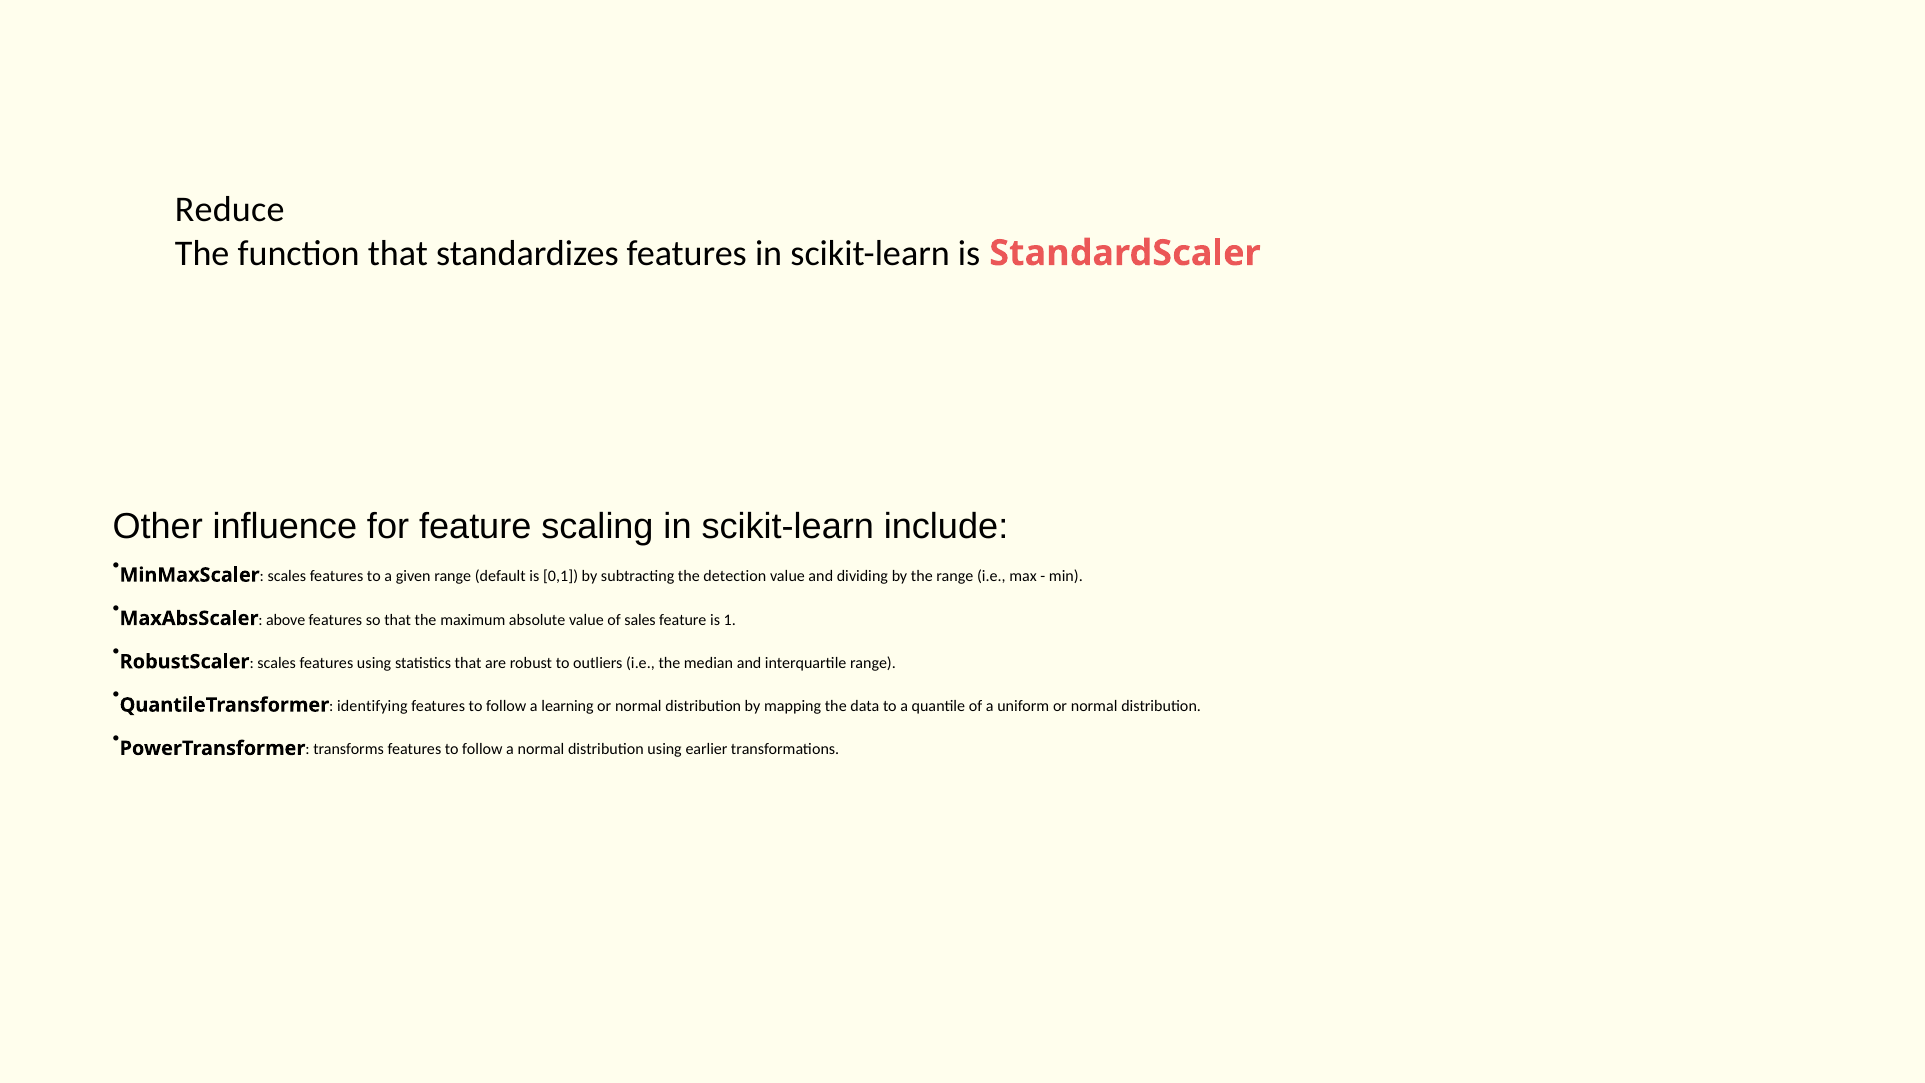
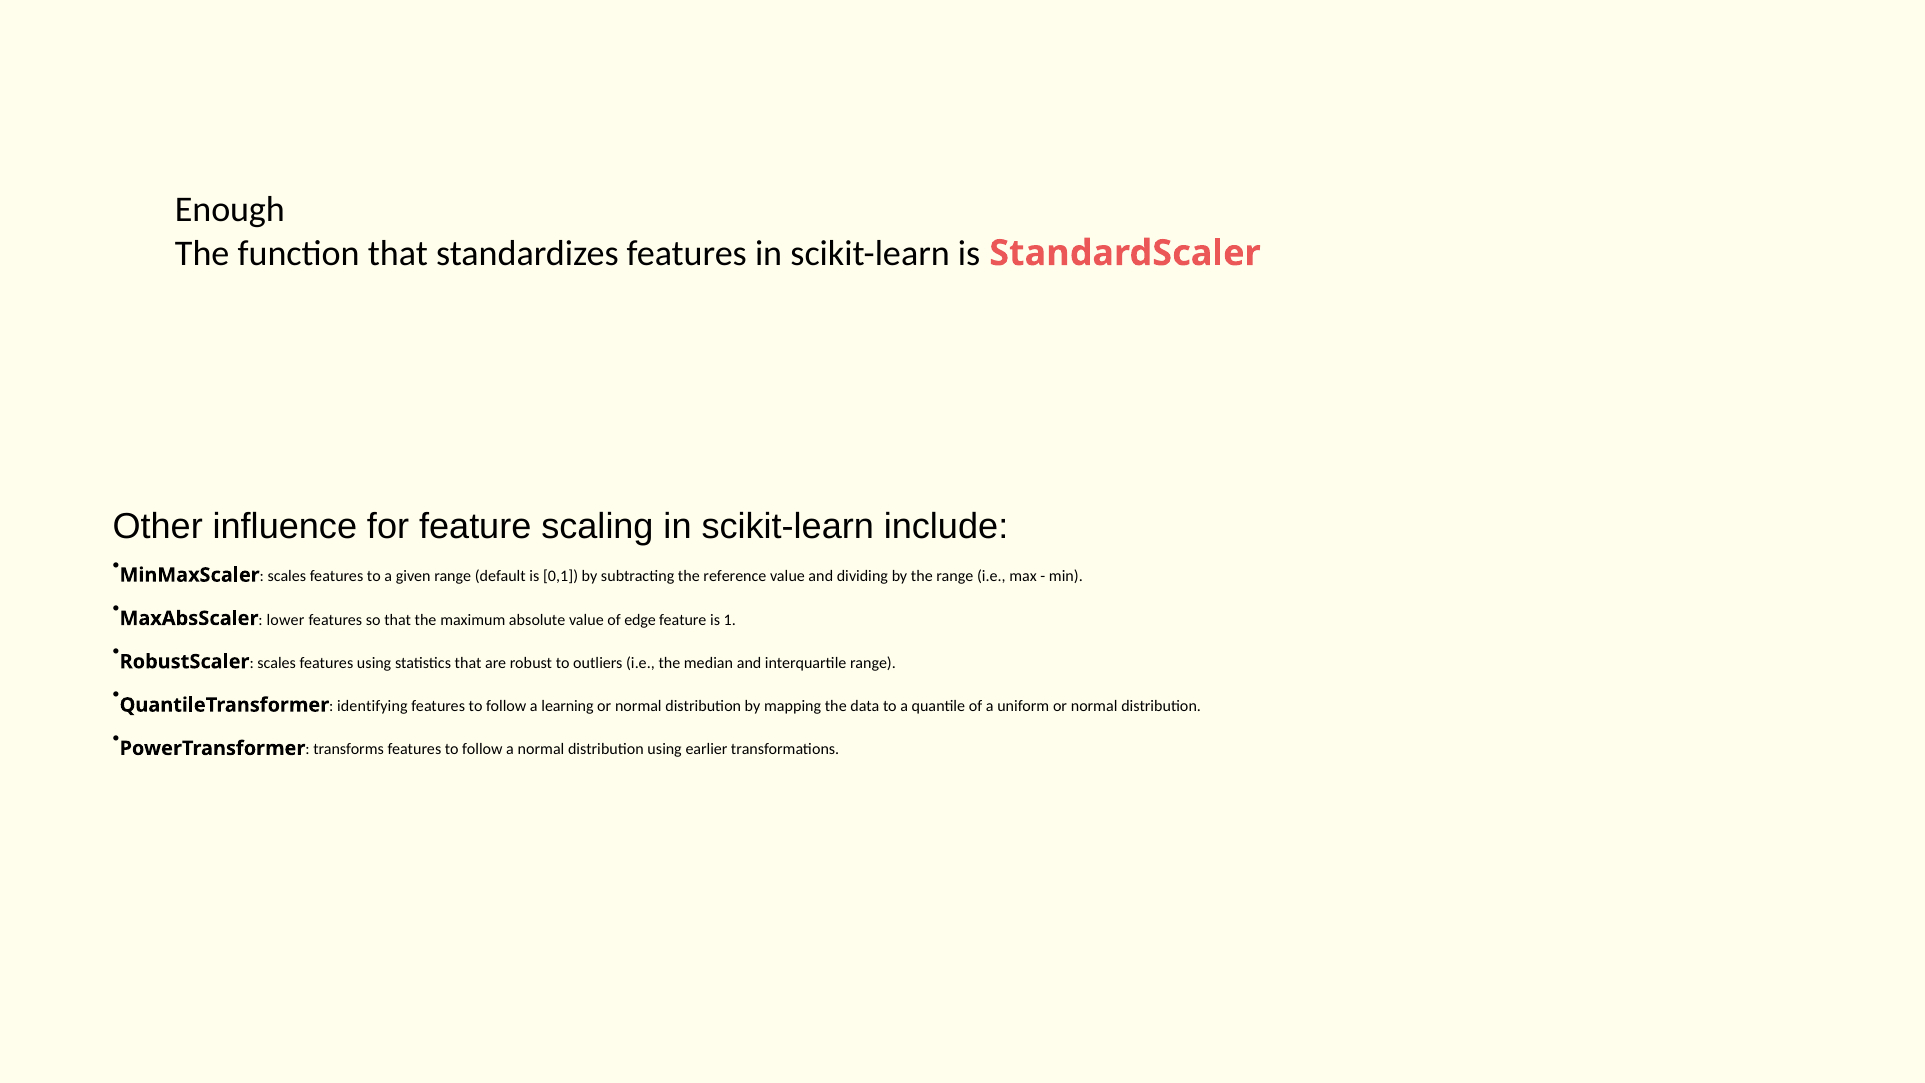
Reduce: Reduce -> Enough
detection: detection -> reference
above: above -> lower
sales: sales -> edge
